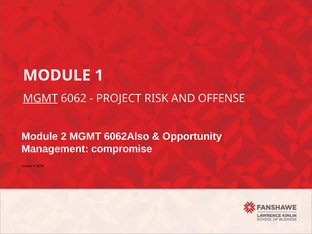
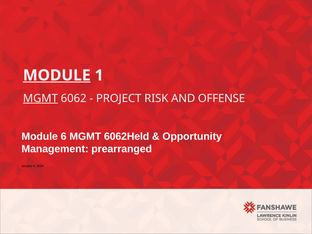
MODULE at (57, 75) underline: none -> present
2: 2 -> 6
6062Also: 6062Also -> 6062Held
compromise: compromise -> prearranged
